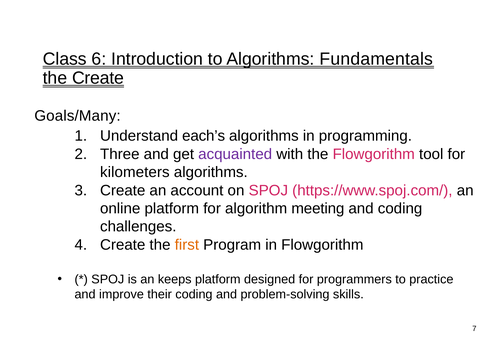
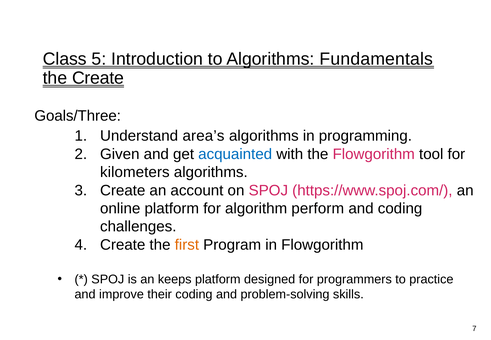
6: 6 -> 5
Goals/Many: Goals/Many -> Goals/Three
each’s: each’s -> area’s
Three: Three -> Given
acquainted colour: purple -> blue
meeting: meeting -> perform
